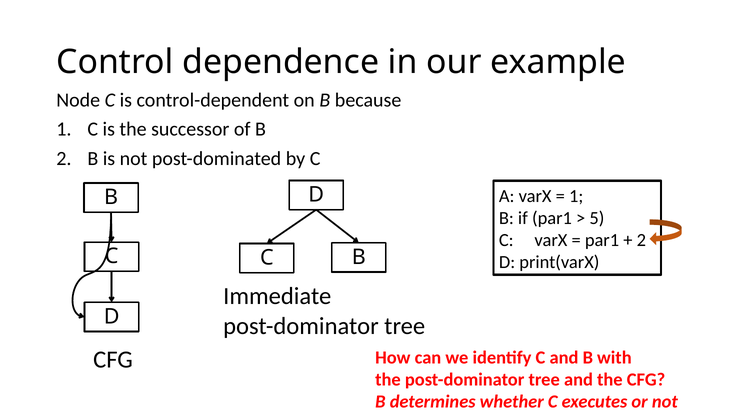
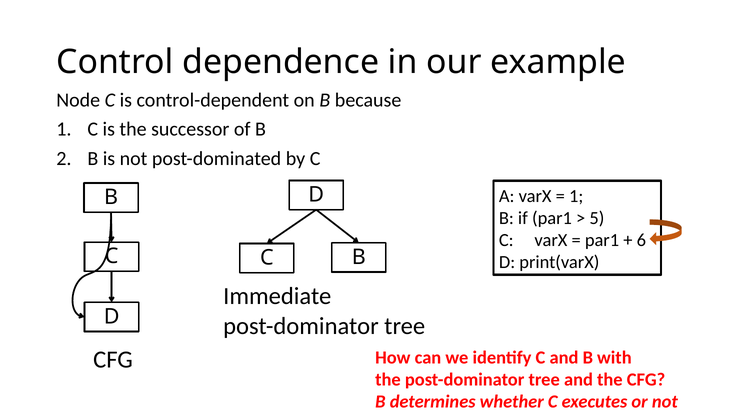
2 at (641, 240): 2 -> 6
